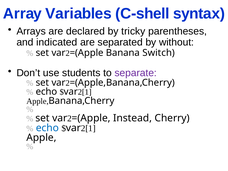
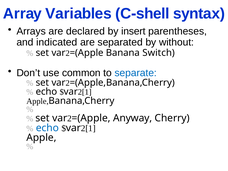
tricky: tricky -> insert
students: students -> common
separate colour: purple -> blue
Instead: Instead -> Anyway
